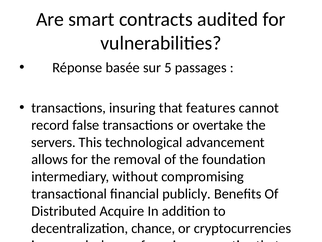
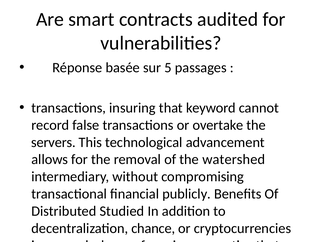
features: features -> keyword
of the foundation: foundation -> watershed
Acquire: Acquire -> Studied
